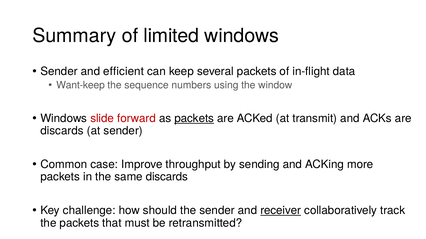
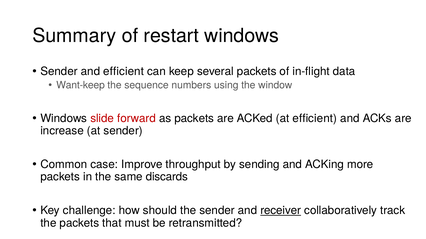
limited: limited -> restart
packets at (194, 119) underline: present -> none
at transmit: transmit -> efficient
discards at (62, 131): discards -> increase
